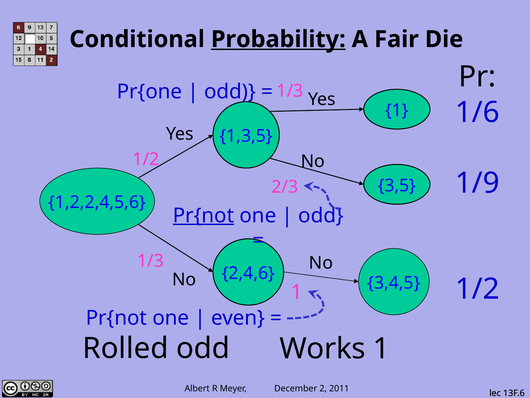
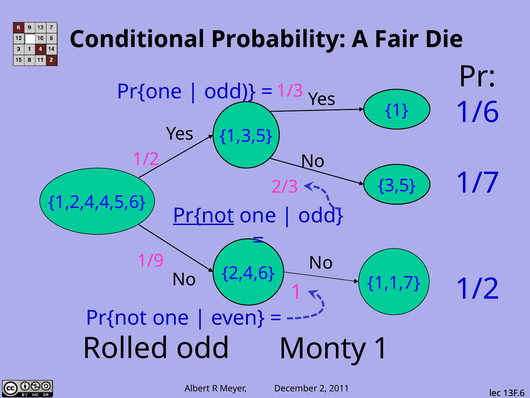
Probability underline: present -> none
1/9: 1/9 -> 1/7
1,2,2,4,5,6: 1,2,2,4,5,6 -> 1,2,4,4,5,6
1/3 at (150, 261): 1/3 -> 1/9
3,4,5: 3,4,5 -> 1,1,7
Works: Works -> Monty
